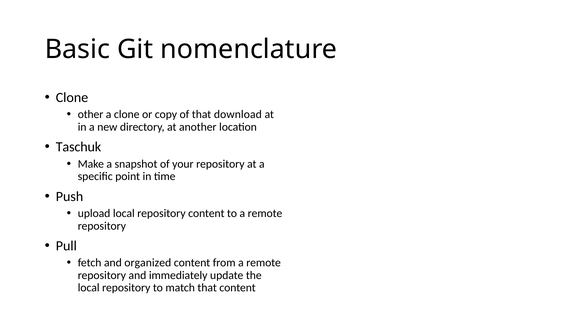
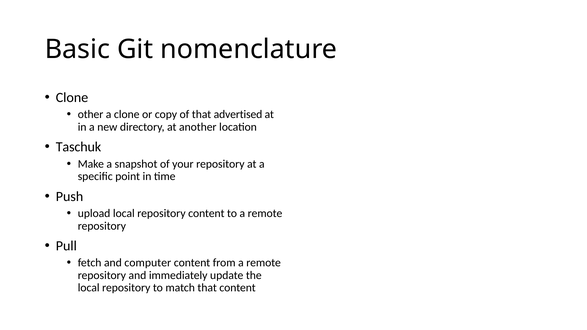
download: download -> advertised
organized: organized -> computer
